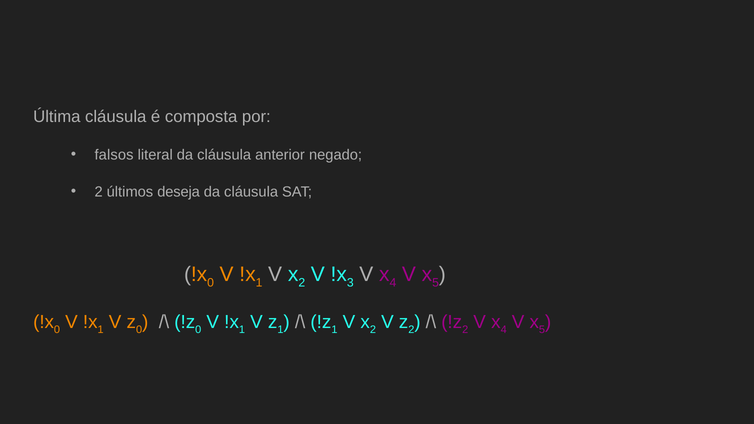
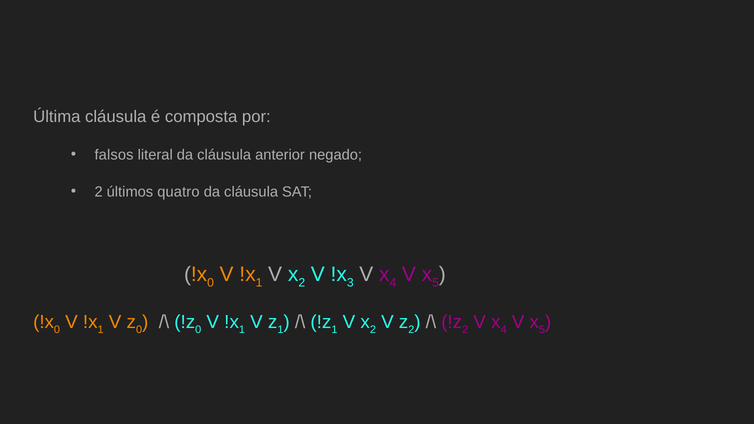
deseja: deseja -> quatro
